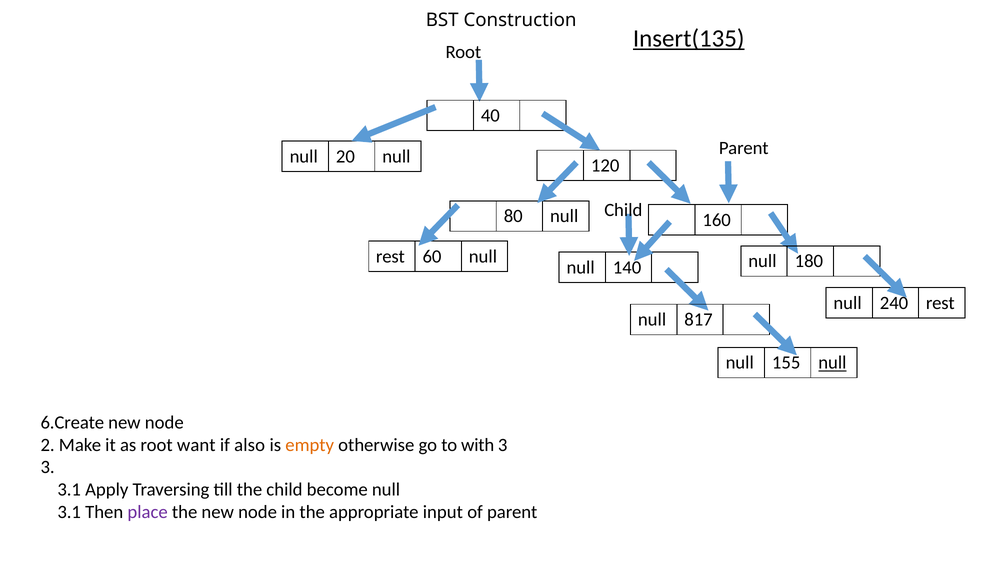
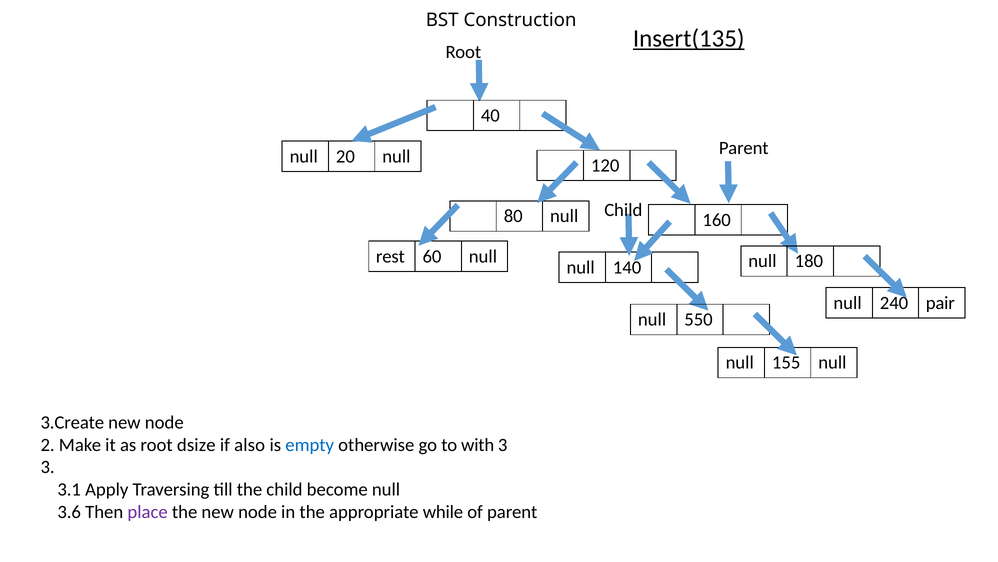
240 rest: rest -> pair
817: 817 -> 550
null at (832, 362) underline: present -> none
6.Create: 6.Create -> 3.Create
want: want -> dsize
empty colour: orange -> blue
3.1 at (69, 512): 3.1 -> 3.6
input: input -> while
